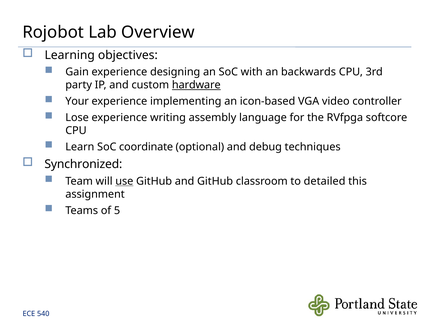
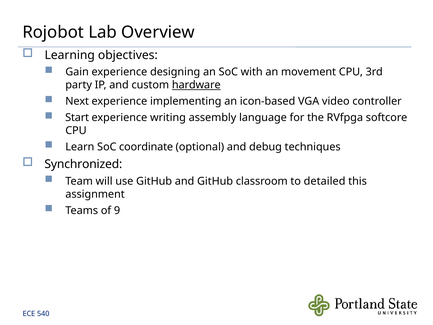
backwards: backwards -> movement
Your: Your -> Next
Lose: Lose -> Start
use underline: present -> none
5: 5 -> 9
